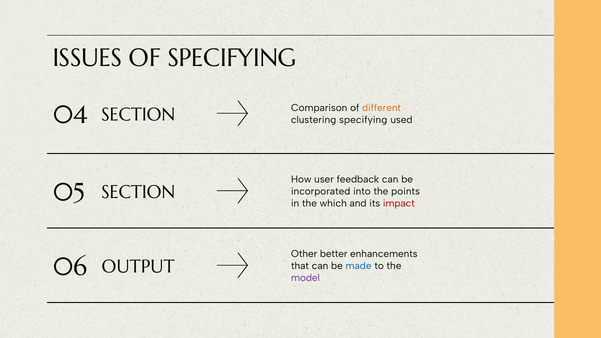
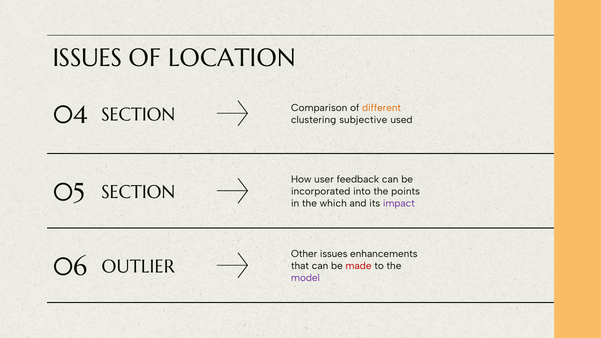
OF SPECIFYING: SPECIFYING -> LOCATION
clustering specifying: specifying -> subjective
impact colour: red -> purple
Other better: better -> issues
OUTPUT: OUTPUT -> OUTLIER
made colour: blue -> red
